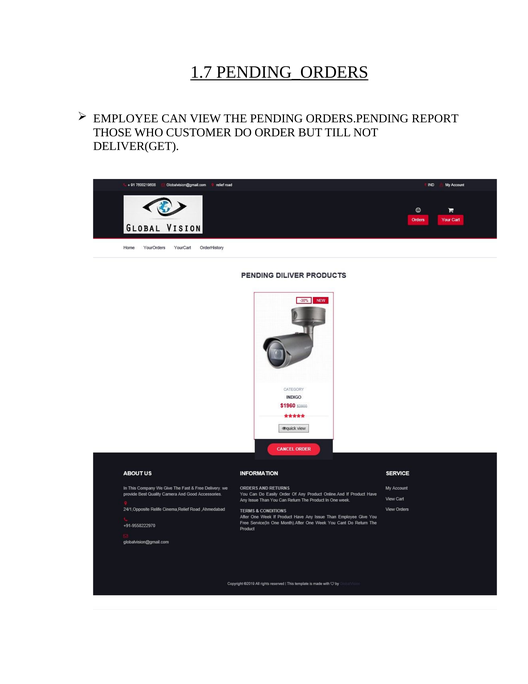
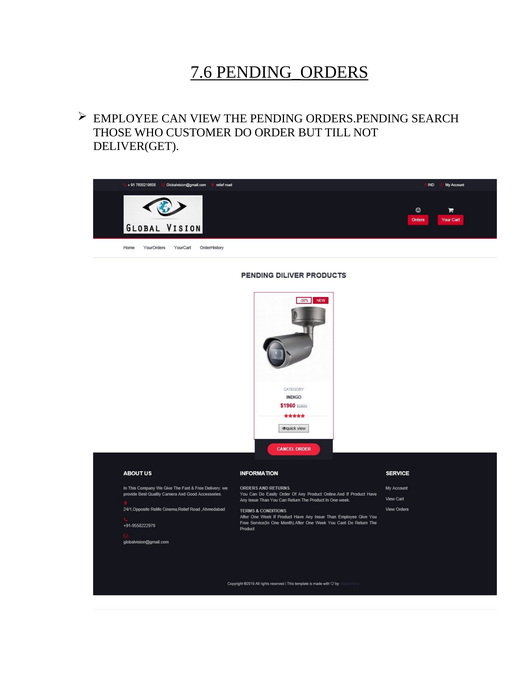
1.7: 1.7 -> 7.6
REPORT: REPORT -> SEARCH
